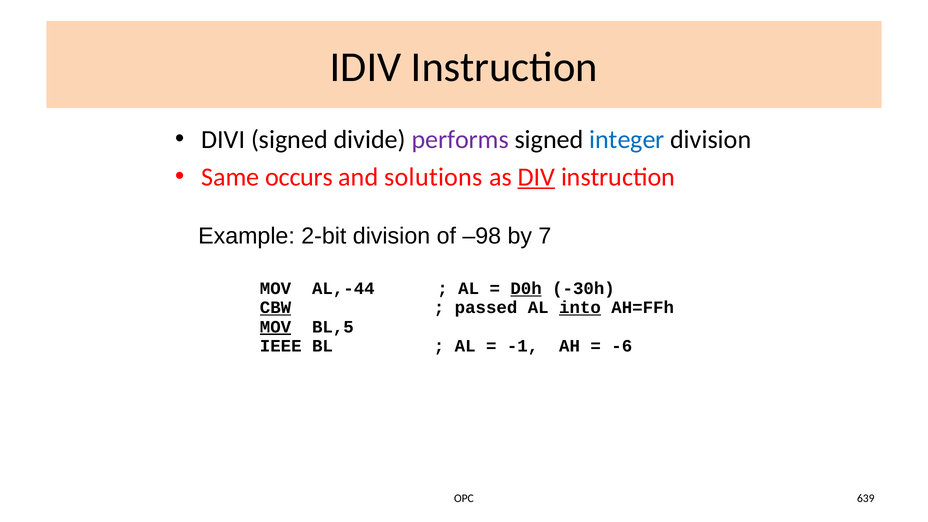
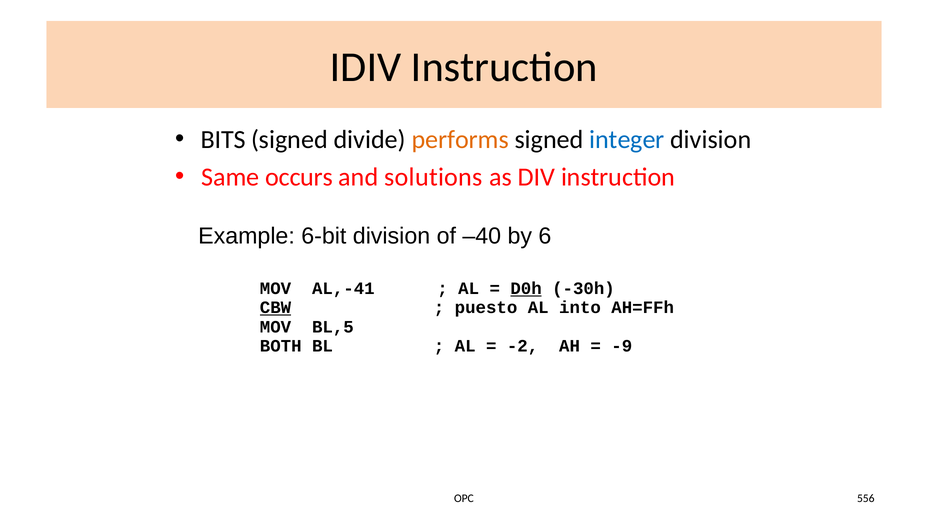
DIVI: DIVI -> BITS
performs colour: purple -> orange
DIV underline: present -> none
2-bit: 2-bit -> 6-bit
–98: –98 -> –40
7: 7 -> 6
AL,-44: AL,-44 -> AL,-41
passed: passed -> puesto
into underline: present -> none
MOV at (276, 327) underline: present -> none
IEEE: IEEE -> BOTH
-1: -1 -> -2
-6: -6 -> -9
639: 639 -> 556
